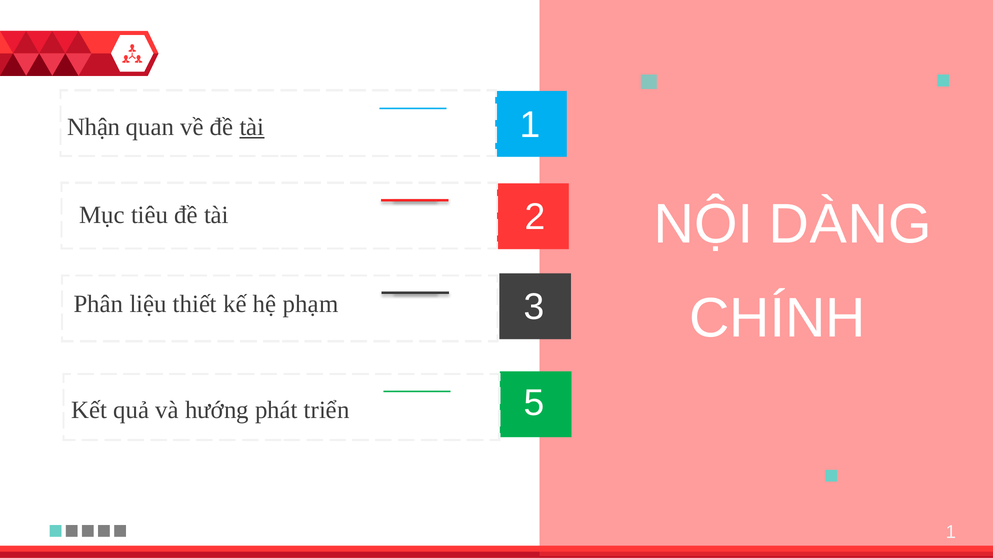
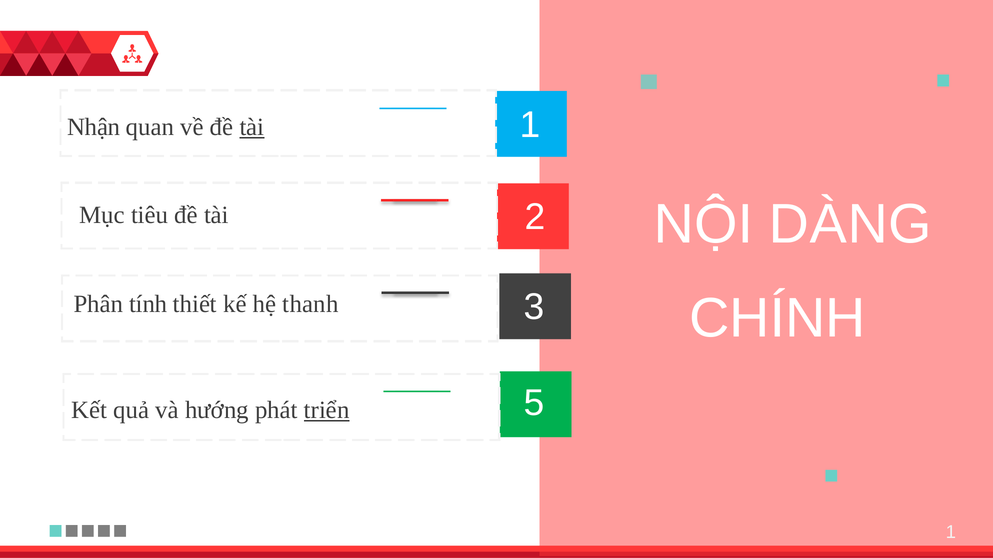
liệu: liệu -> tính
phạm: phạm -> thanh
triển underline: none -> present
